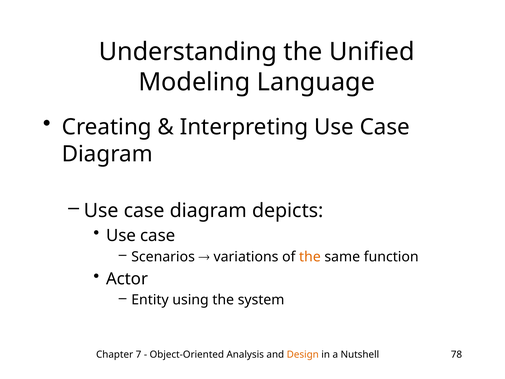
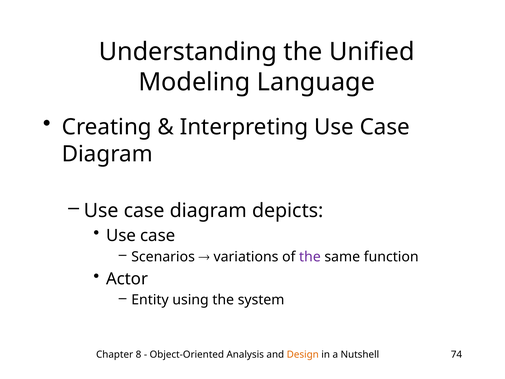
the at (310, 257) colour: orange -> purple
7: 7 -> 8
78: 78 -> 74
